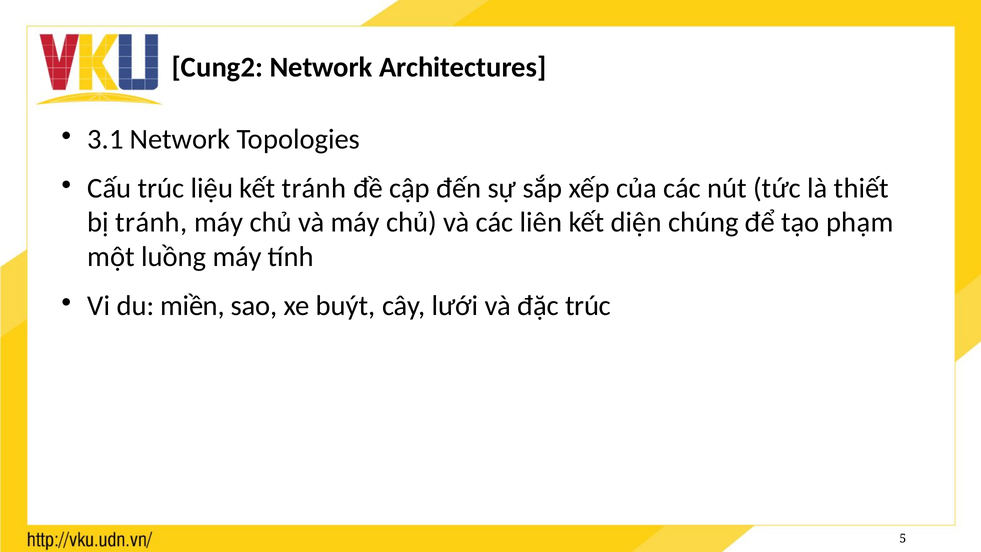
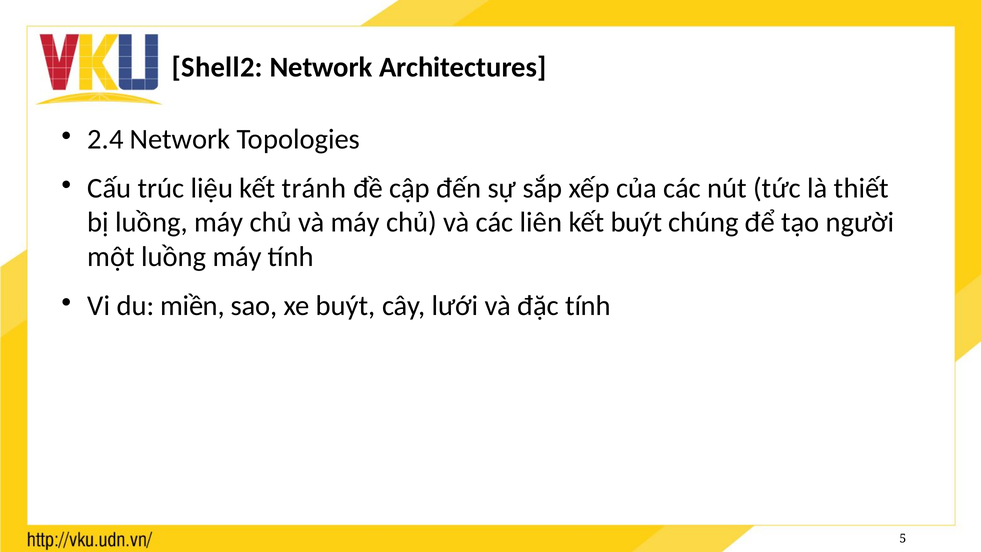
Cung2: Cung2 -> Shell2
3.1: 3.1 -> 2.4
bị tránh: tránh -> luồng
kết diện: diện -> buýt
phạm: phạm -> người
đặc trúc: trúc -> tính
